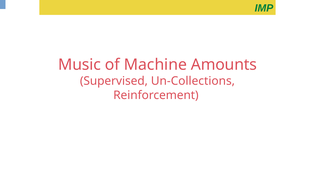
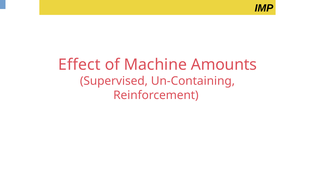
IMP colour: green -> black
Music: Music -> Effect
Un-Collections: Un-Collections -> Un-Containing
